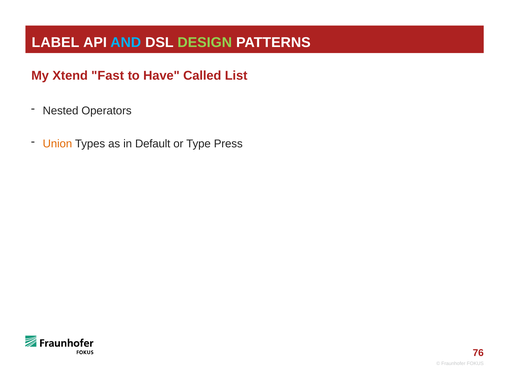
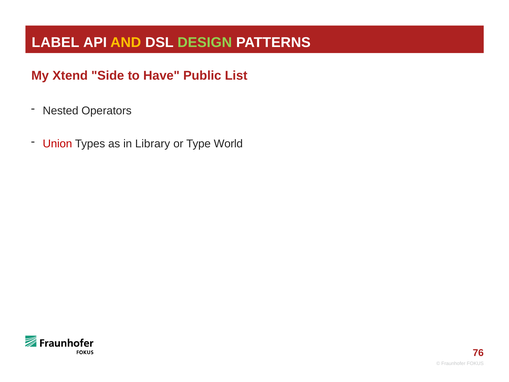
AND colour: light blue -> yellow
Fast: Fast -> Side
Called: Called -> Public
Union colour: orange -> red
Default: Default -> Library
Press: Press -> World
